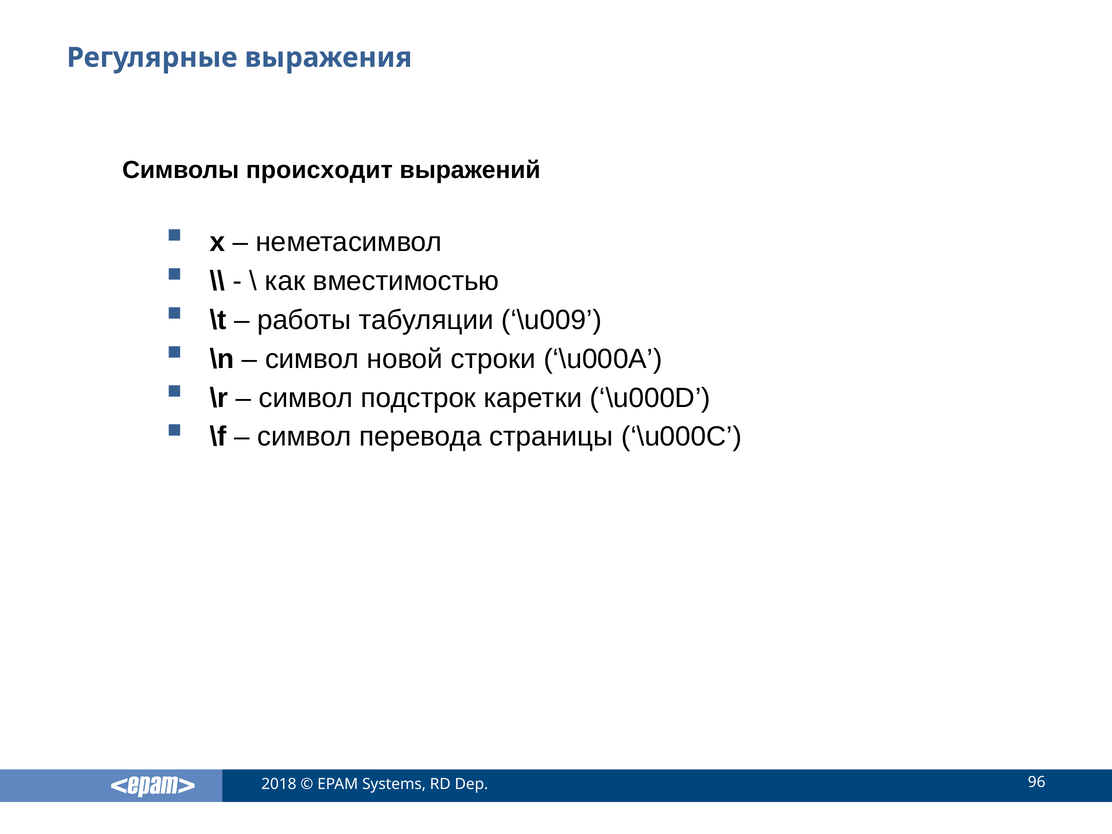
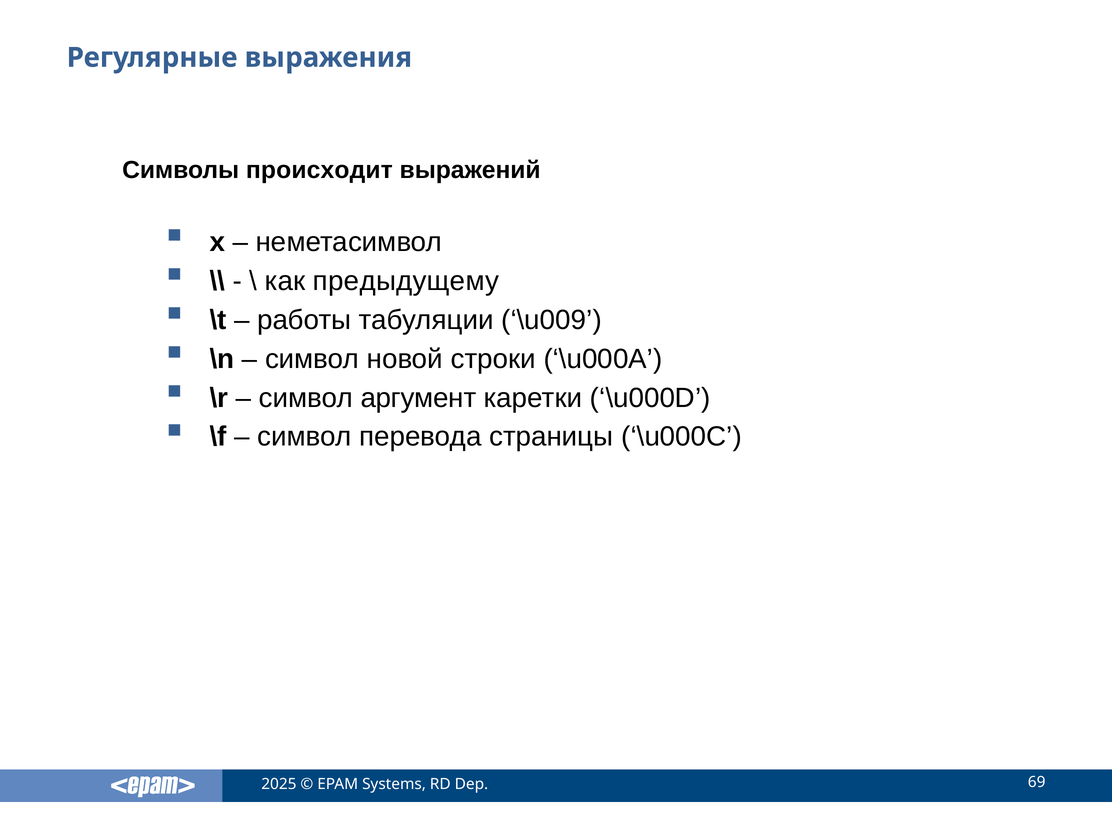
вместимостью: вместимостью -> предыдущему
подстрок: подстрок -> аргумент
2018: 2018 -> 2025
96: 96 -> 69
